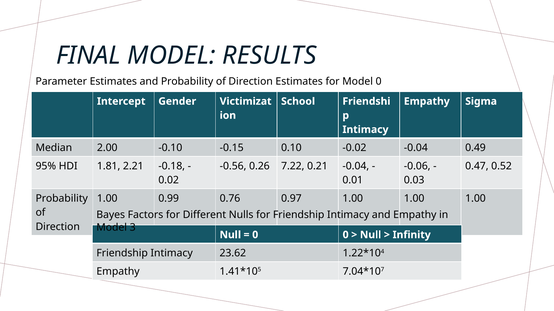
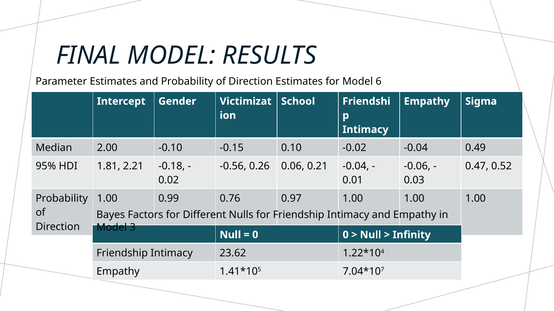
Model 0: 0 -> 6
7.22: 7.22 -> 0.06
